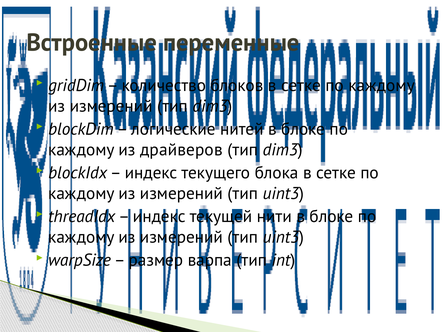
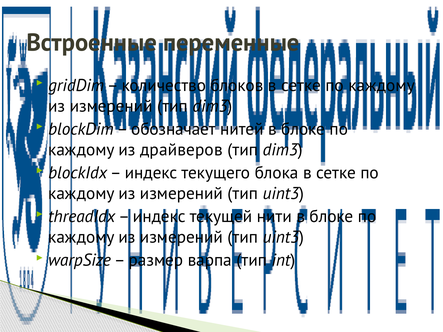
логические: логические -> обозначает
